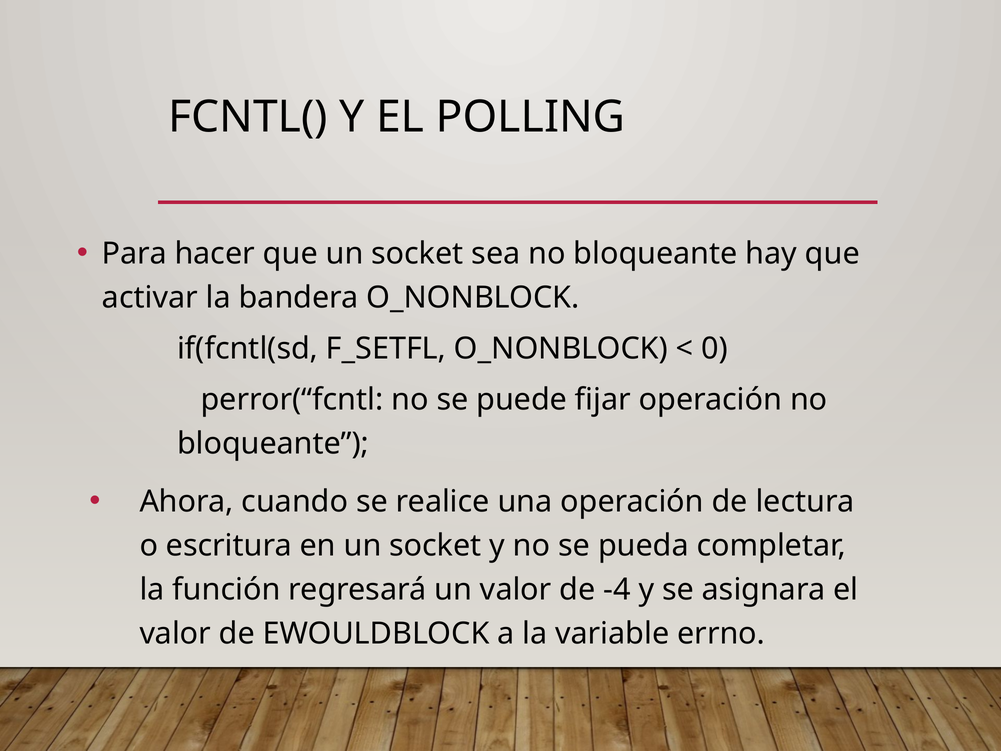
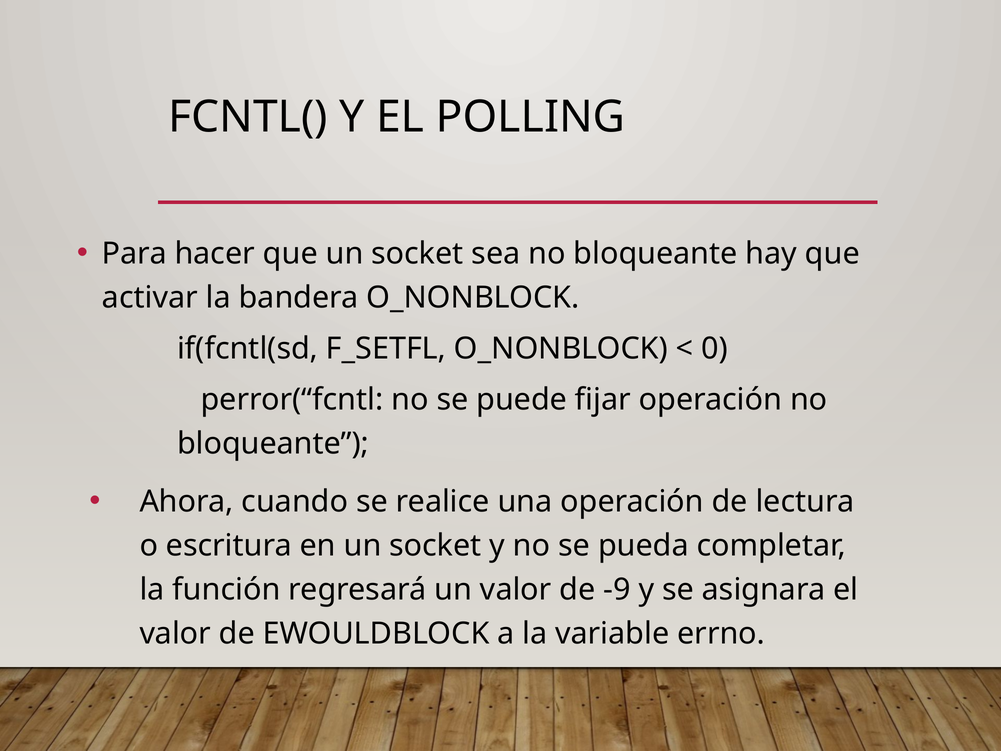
-4: -4 -> -9
